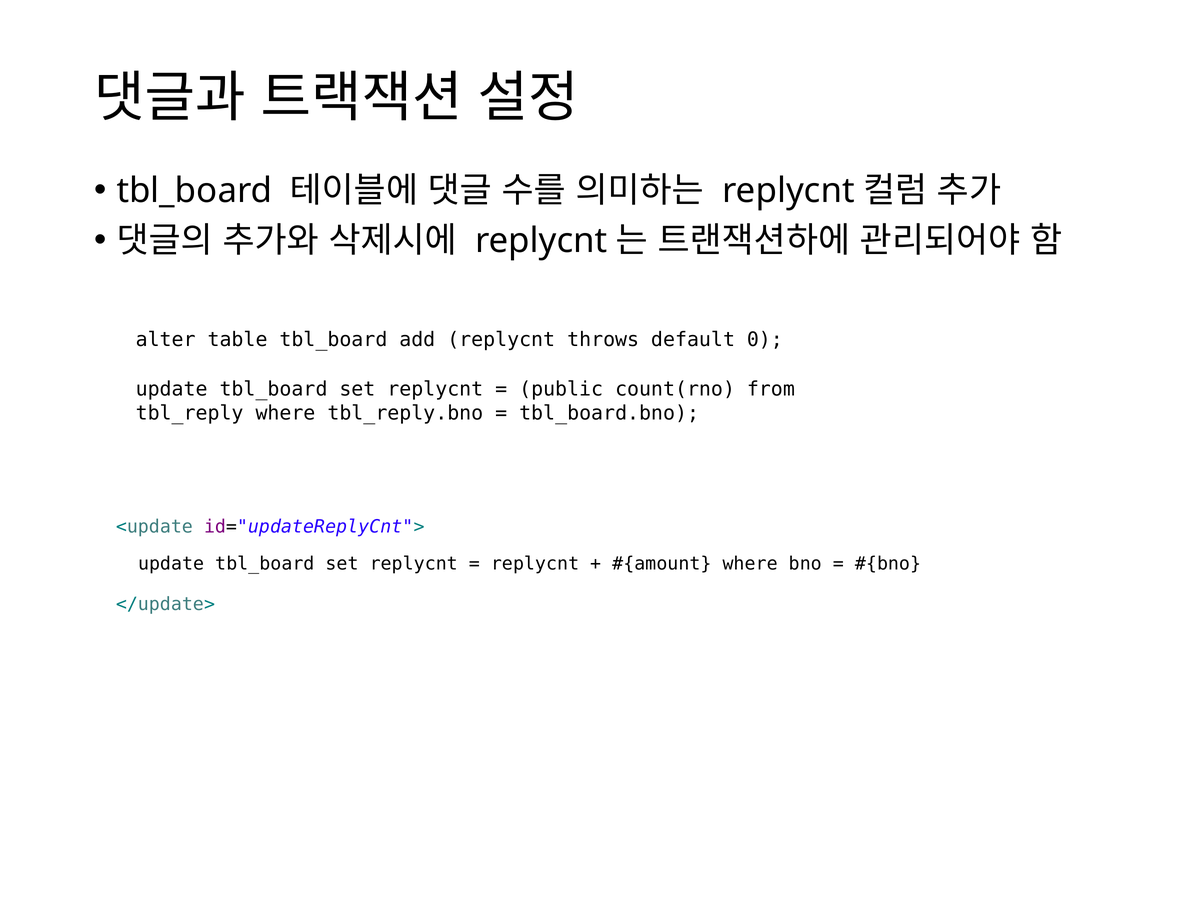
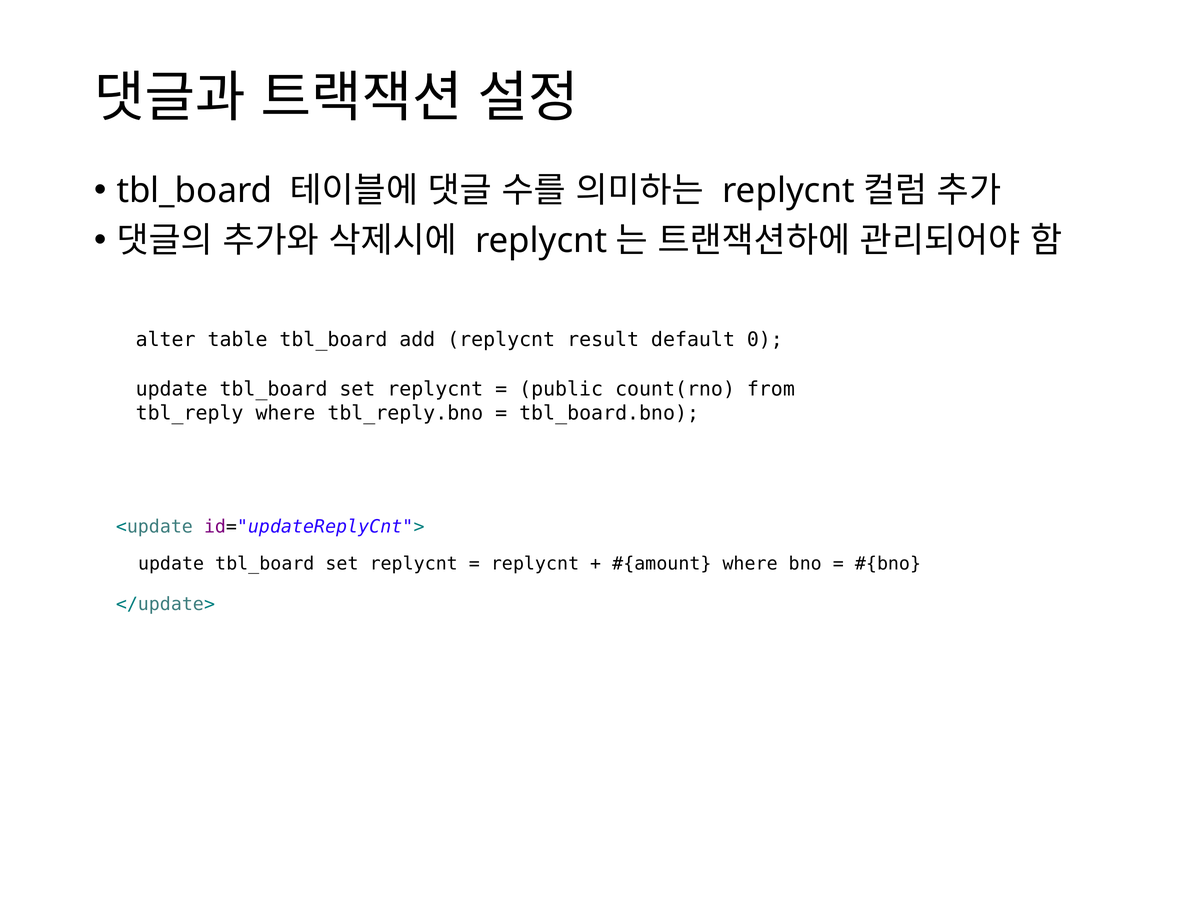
throws: throws -> result
